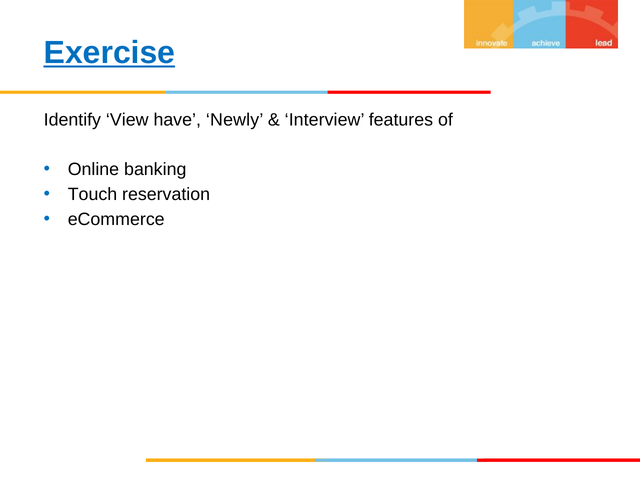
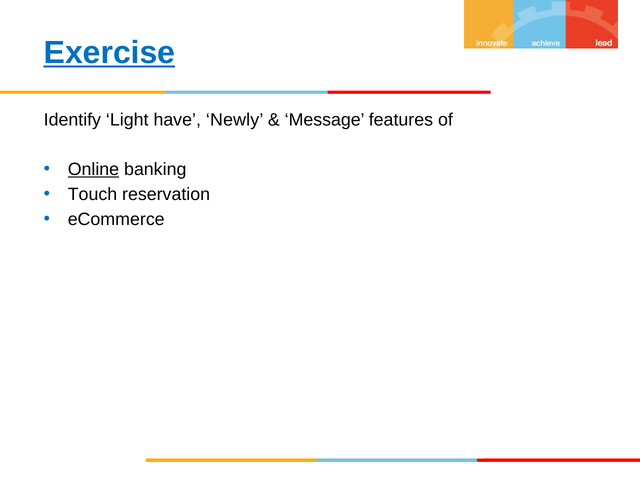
View: View -> Light
Interview: Interview -> Message
Online underline: none -> present
